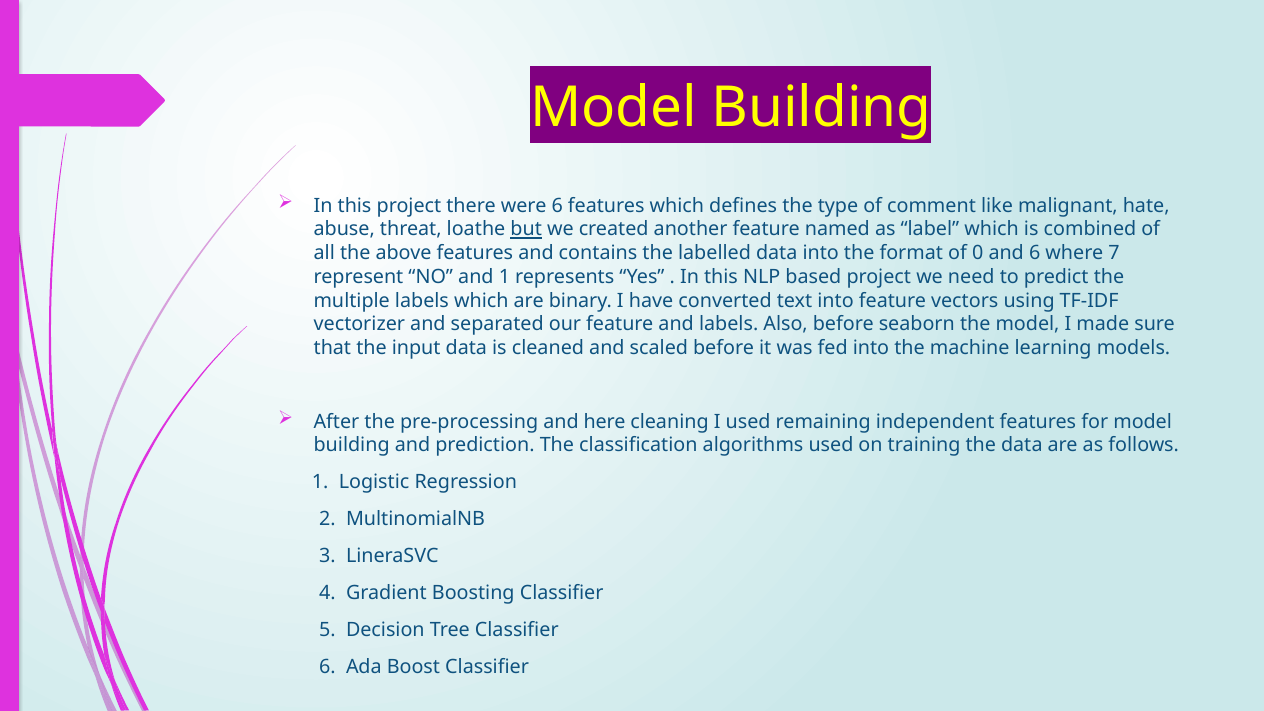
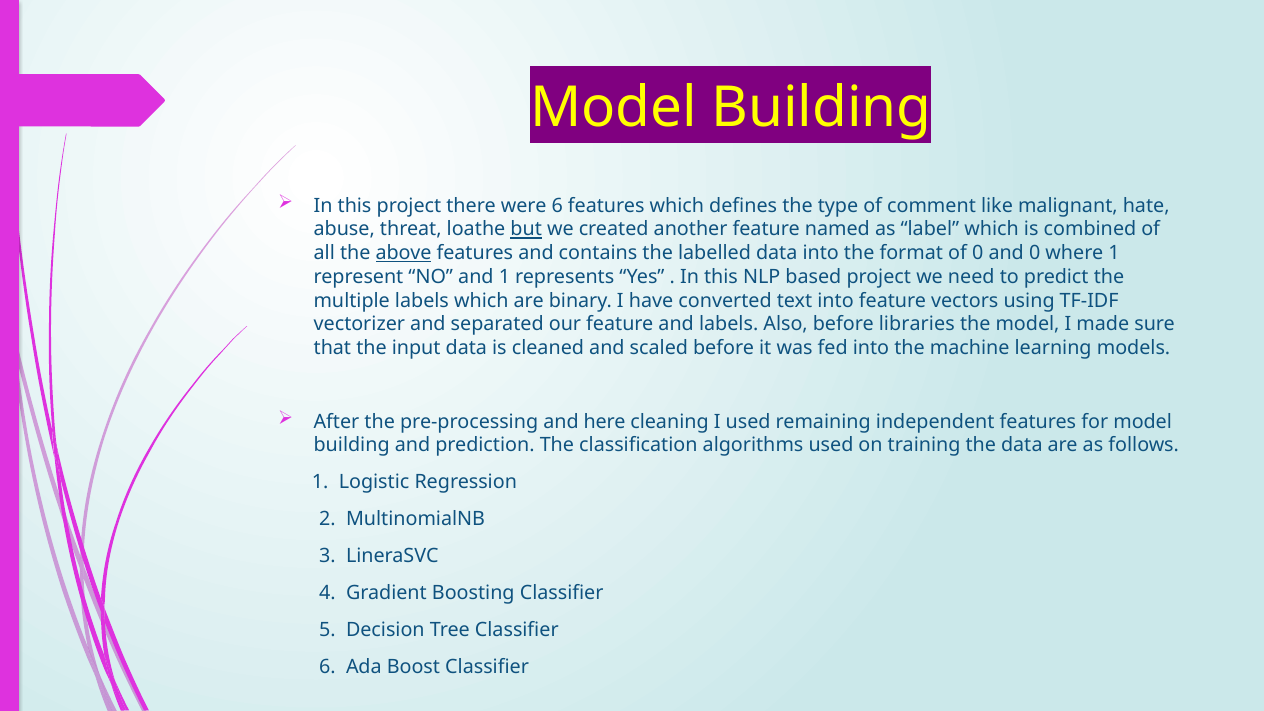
above underline: none -> present
and 6: 6 -> 0
where 7: 7 -> 1
seaborn: seaborn -> libraries
